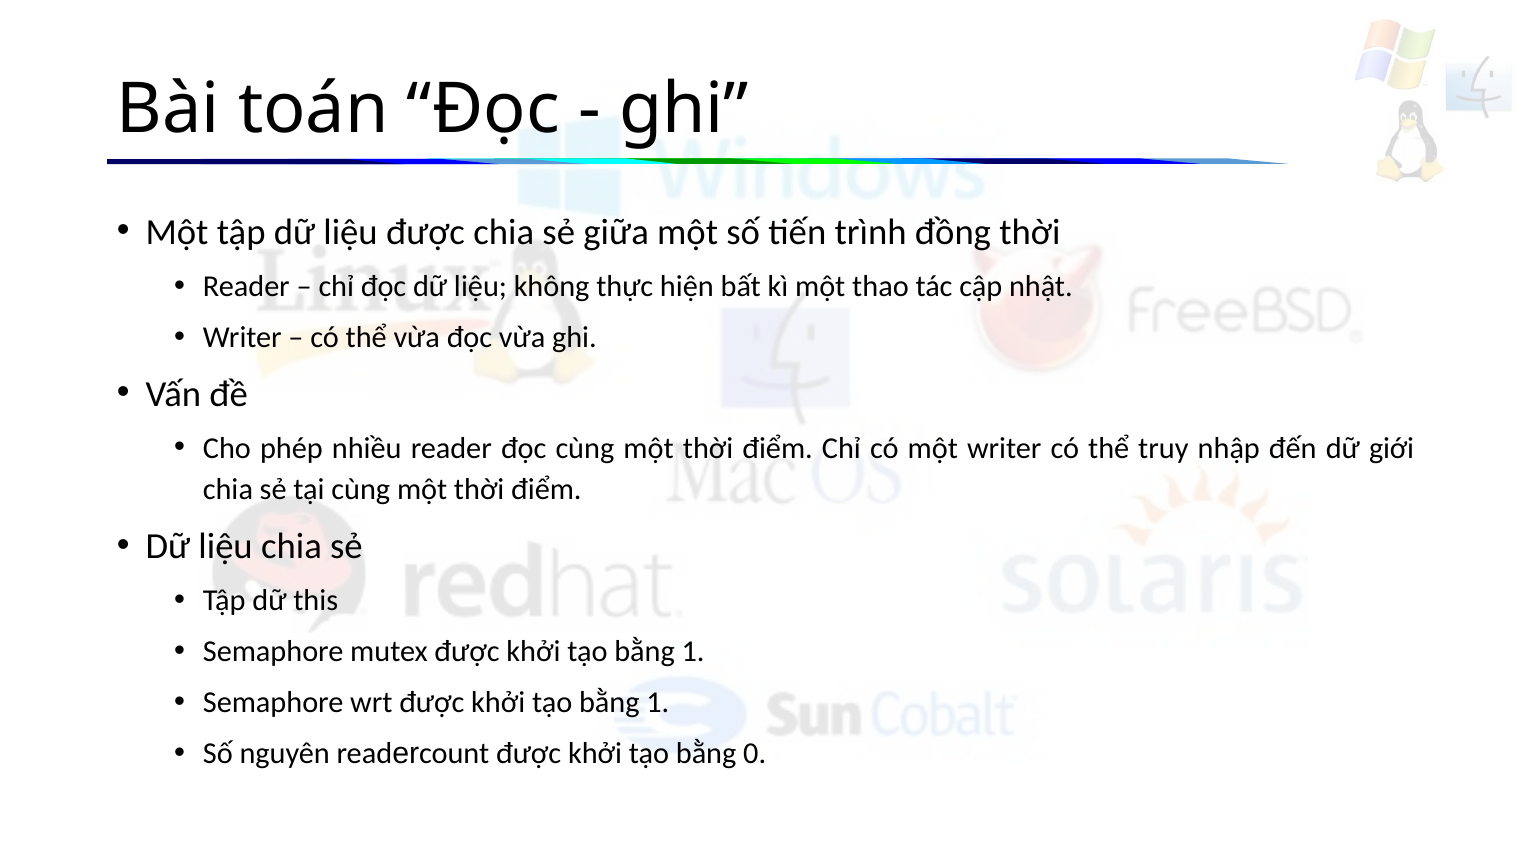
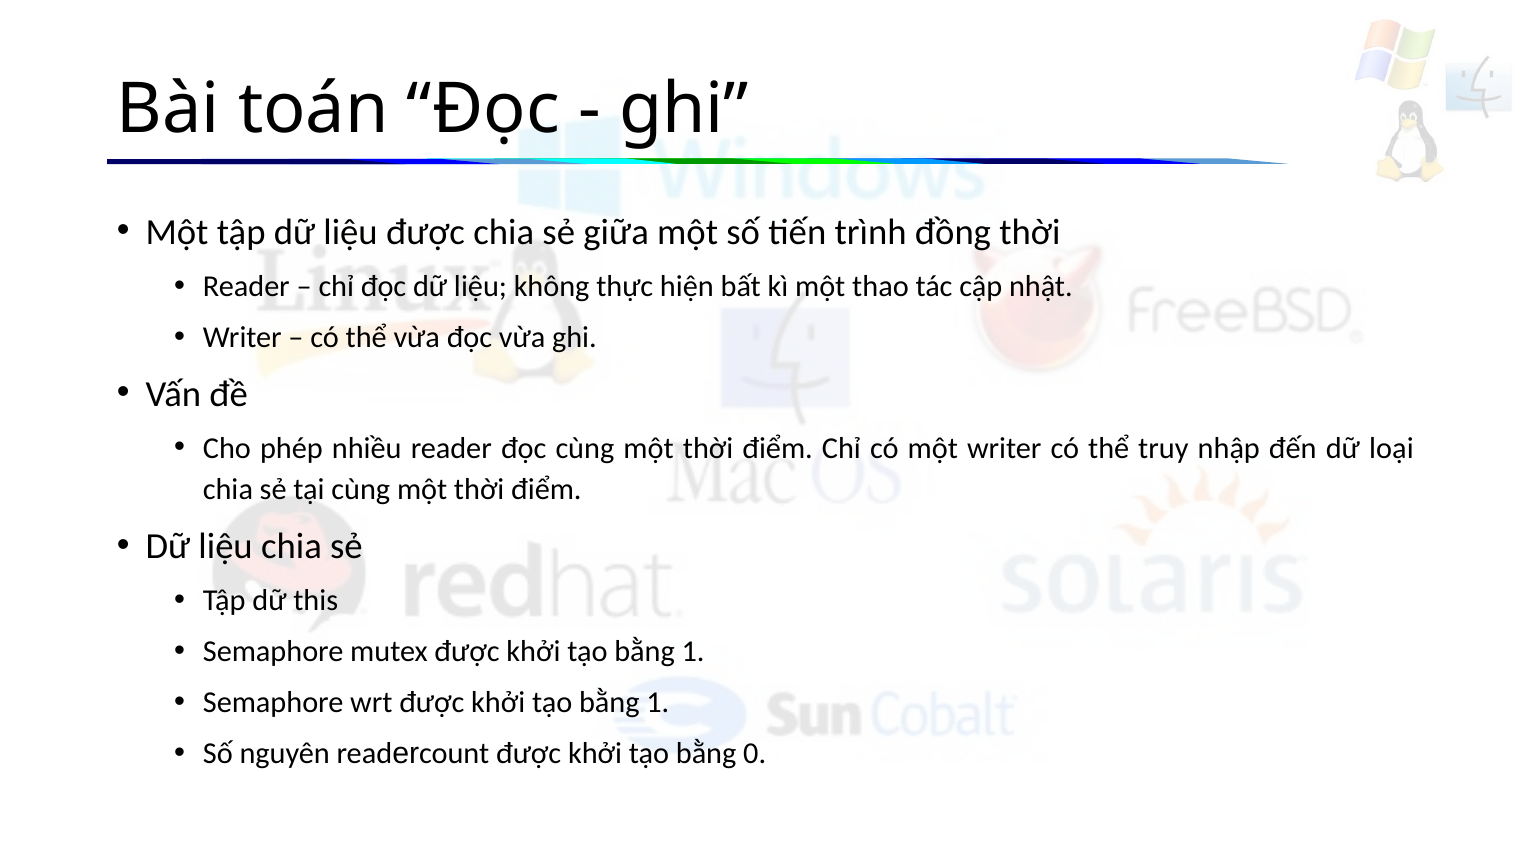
giới: giới -> loại
